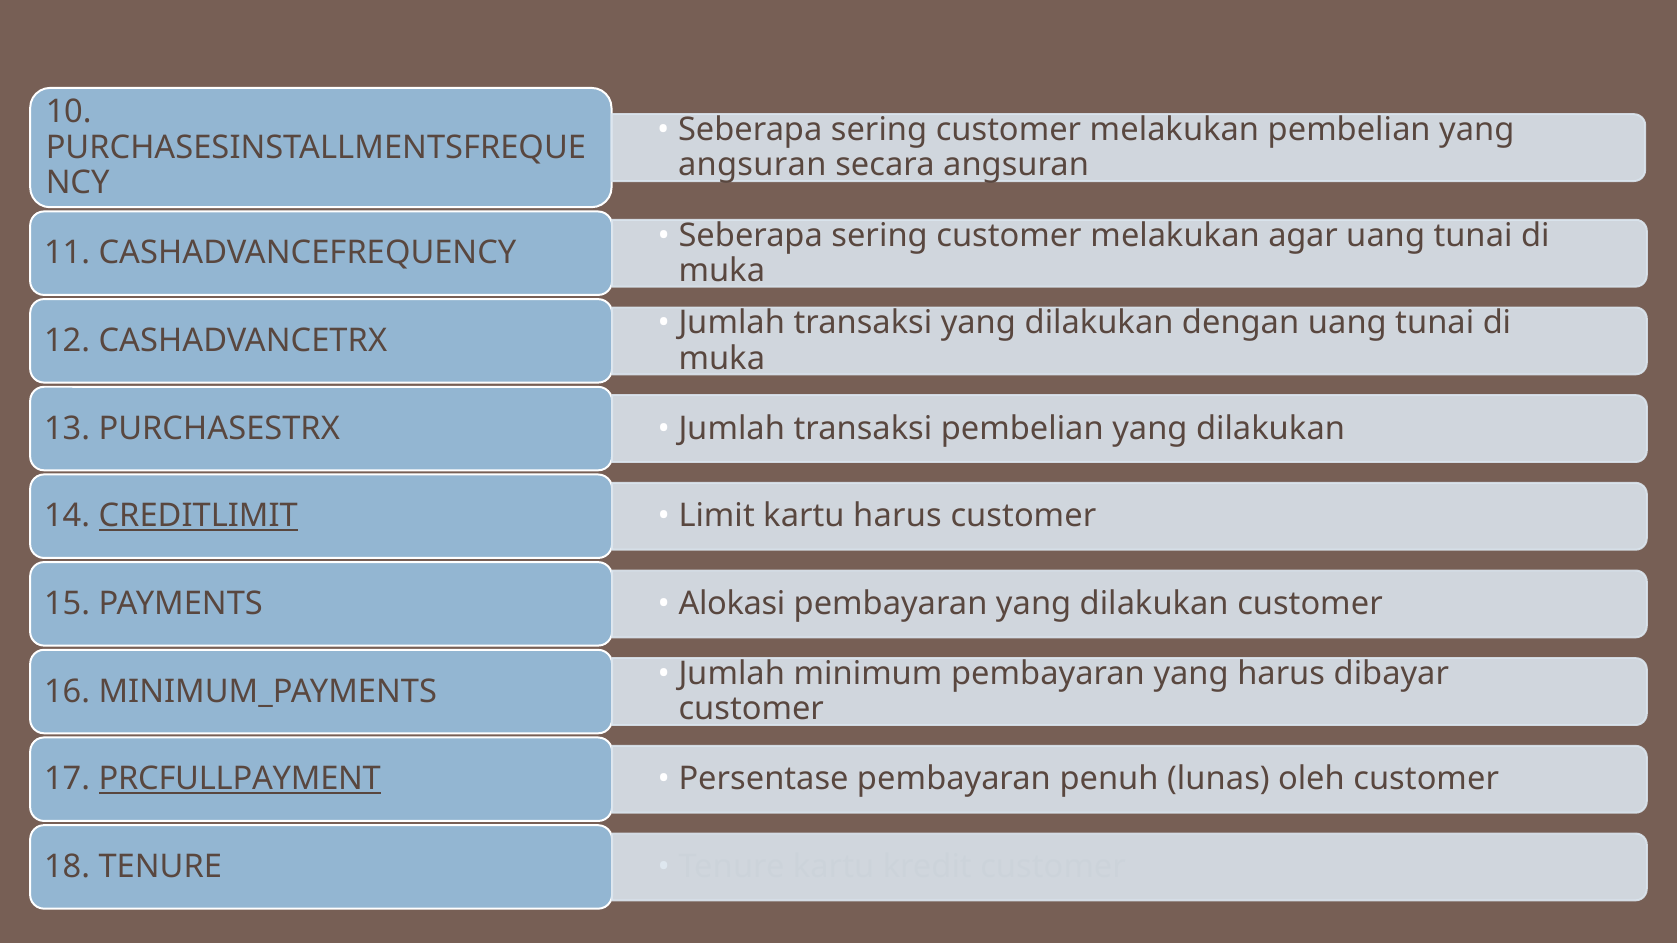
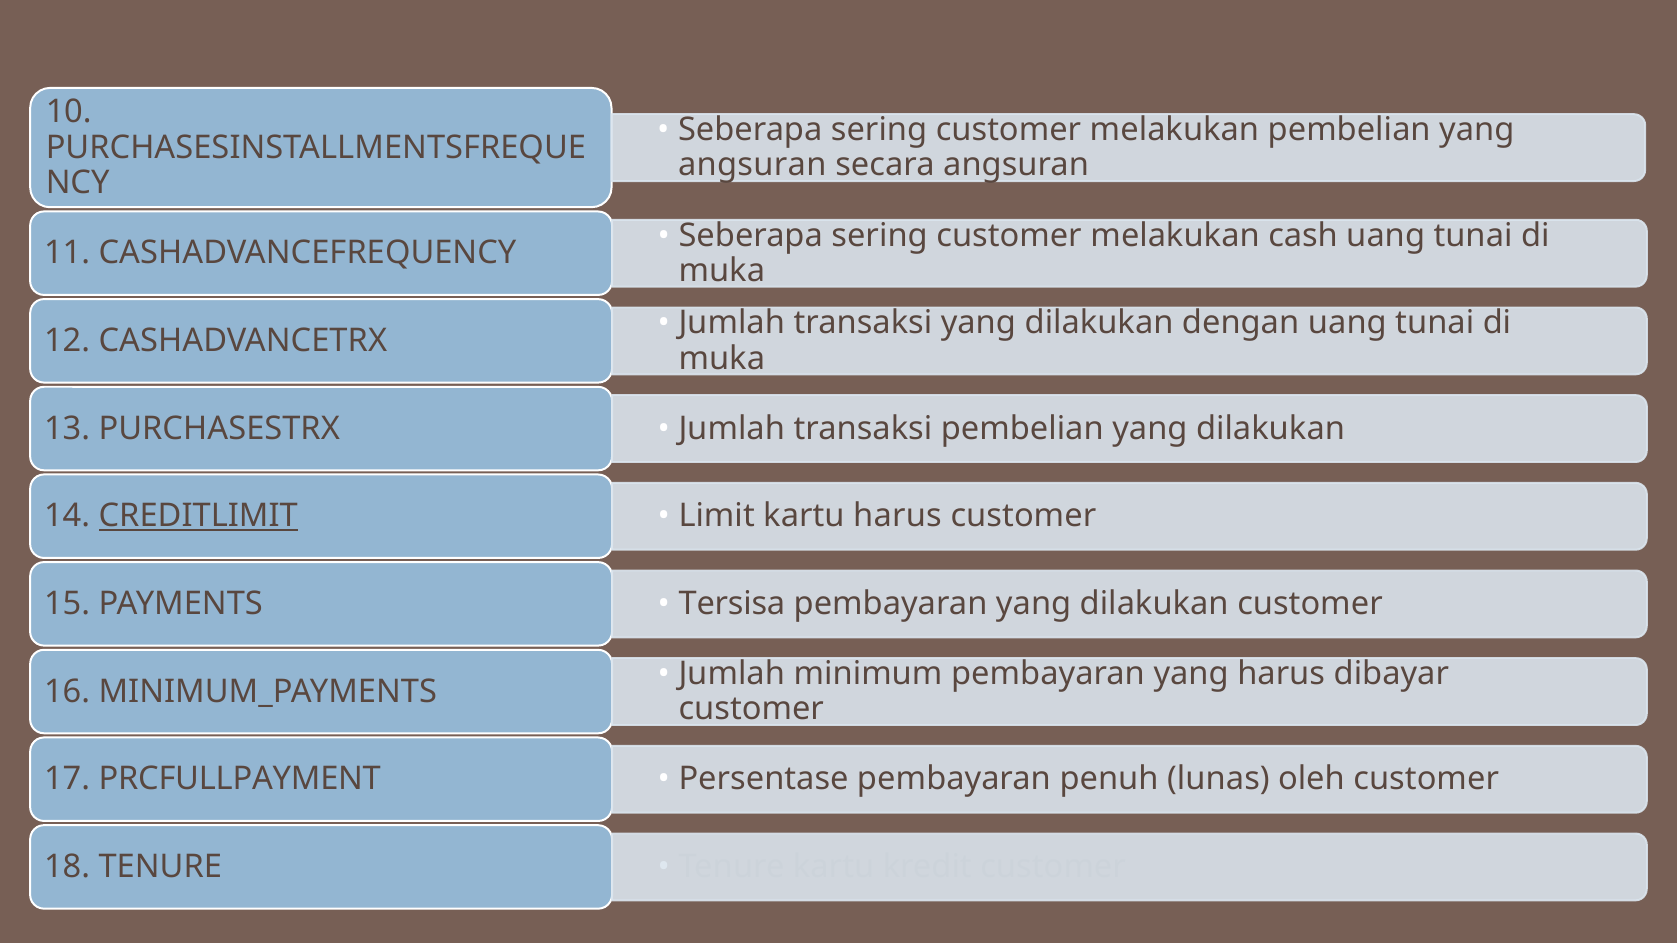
agar: agar -> cash
Alokasi: Alokasi -> Tersisa
PRCFULLPAYMENT underline: present -> none
